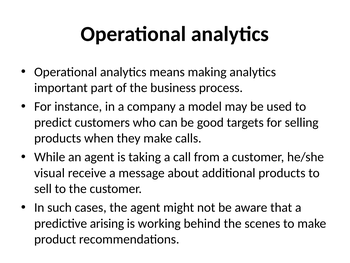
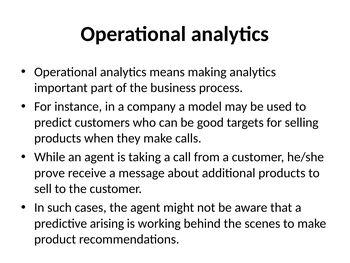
visual: visual -> prove
